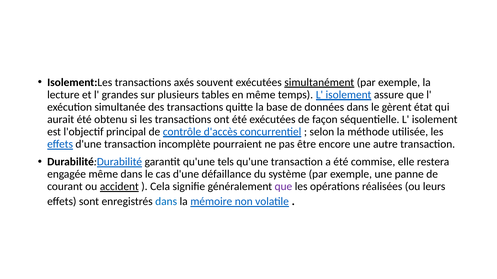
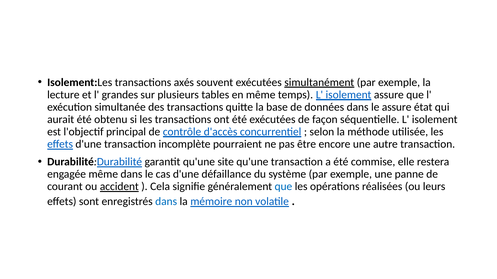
le gèrent: gèrent -> assure
tels: tels -> site
que at (283, 187) colour: purple -> blue
